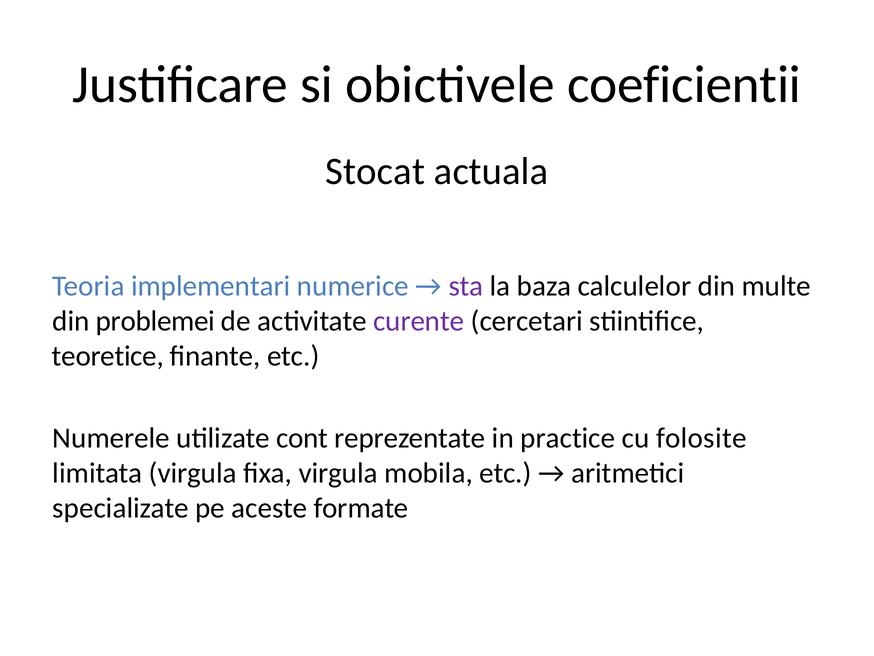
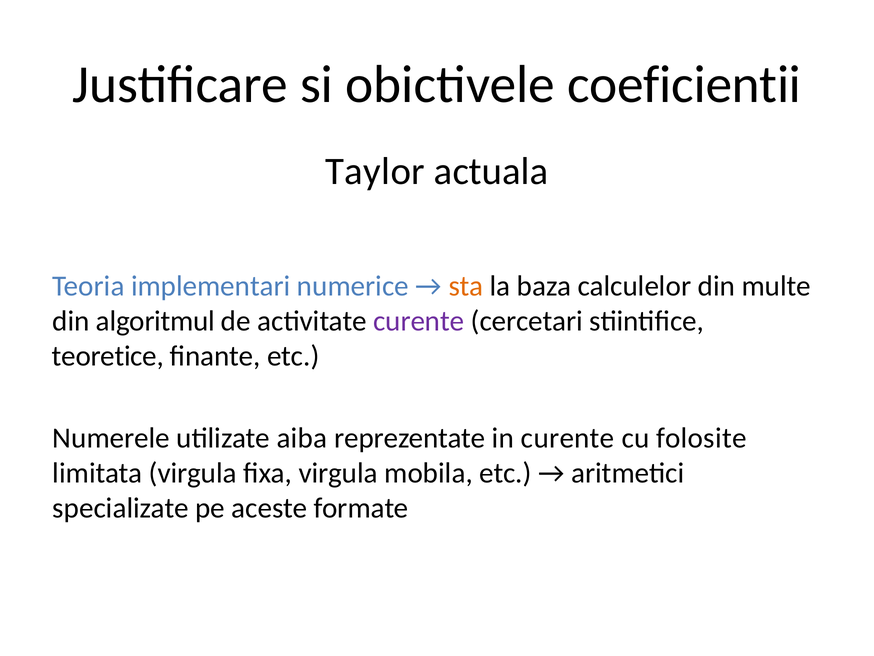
Stocat: Stocat -> Taylor
sta colour: purple -> orange
problemei: problemei -> algoritmul
cont: cont -> aiba
in practice: practice -> curente
